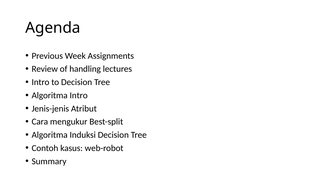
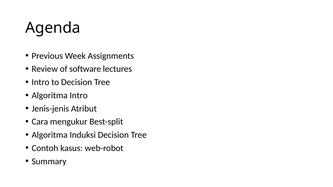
handling: handling -> software
